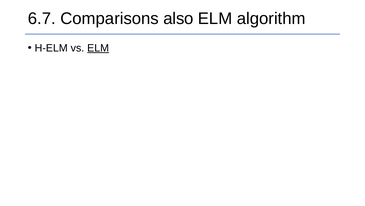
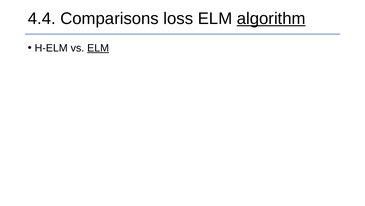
6.7: 6.7 -> 4.4
also: also -> loss
algorithm underline: none -> present
